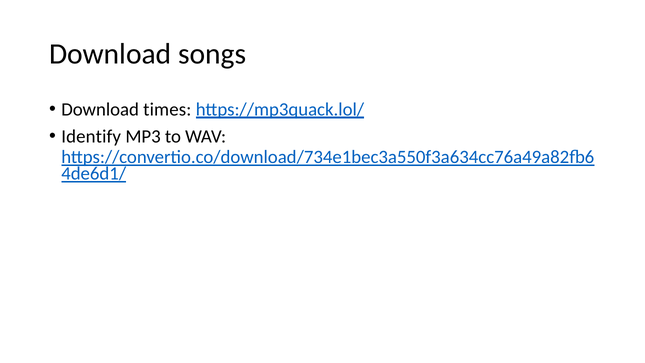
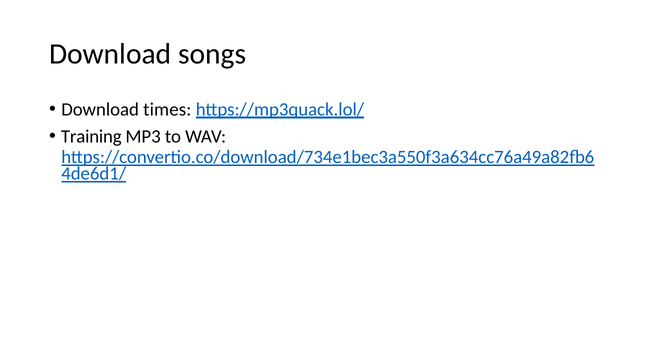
Identify: Identify -> Training
